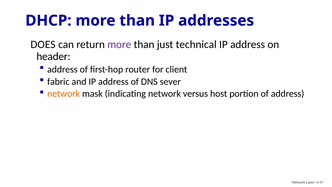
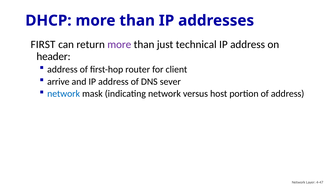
DOES: DOES -> FIRST
fabric: fabric -> arrive
network at (64, 94) colour: orange -> blue
